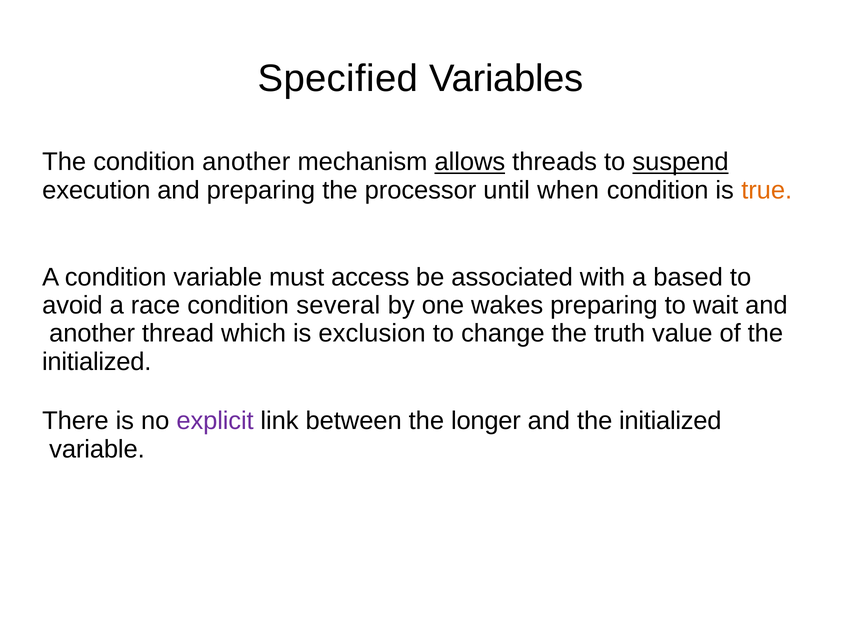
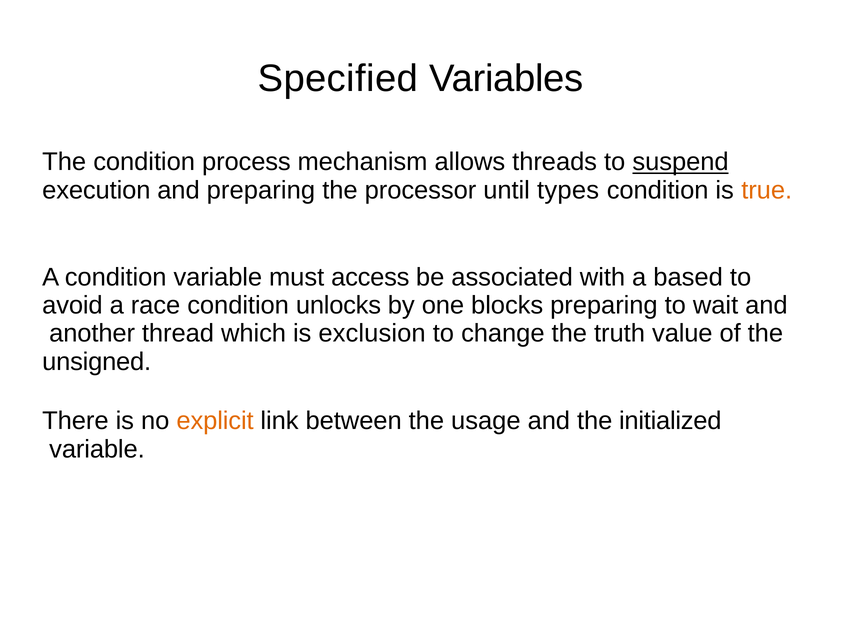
condition another: another -> process
allows underline: present -> none
when: when -> types
several: several -> unlocks
wakes: wakes -> blocks
initialized at (97, 362): initialized -> unsigned
explicit colour: purple -> orange
longer: longer -> usage
